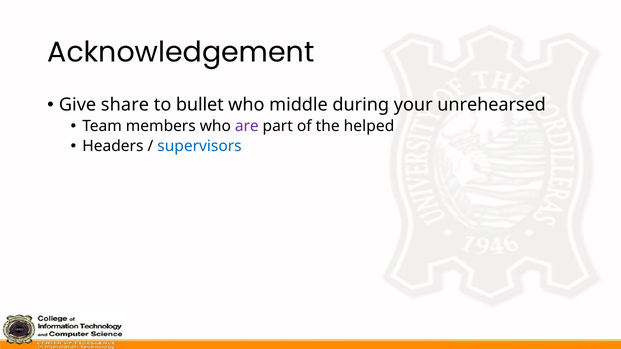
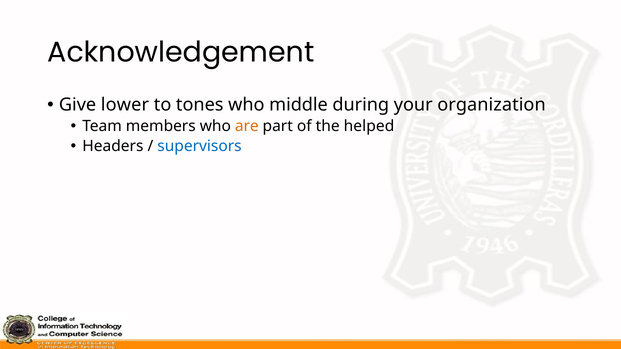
share: share -> lower
bullet: bullet -> tones
unrehearsed: unrehearsed -> organization
are colour: purple -> orange
